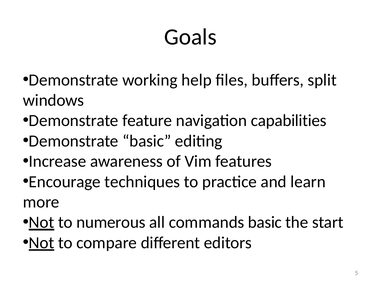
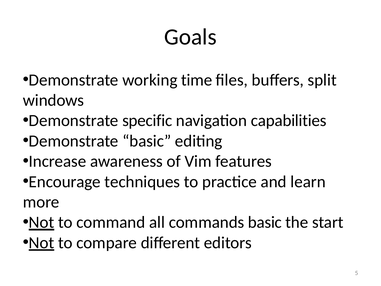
help: help -> time
feature: feature -> specific
numerous: numerous -> command
